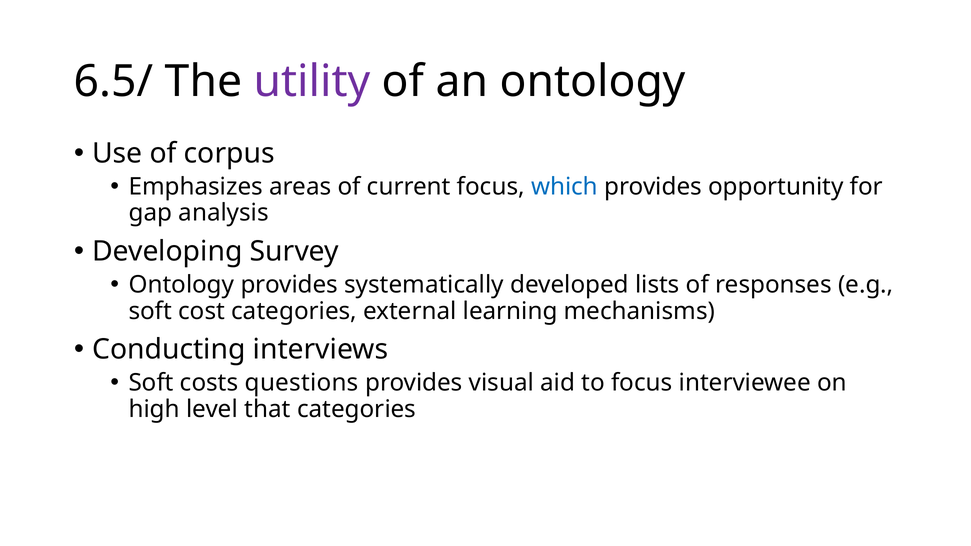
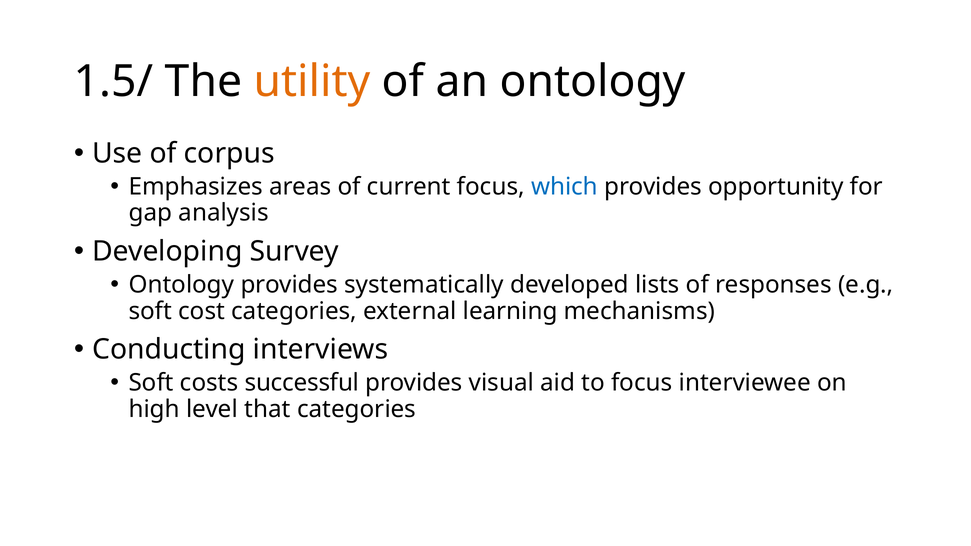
6.5/: 6.5/ -> 1.5/
utility colour: purple -> orange
questions: questions -> successful
